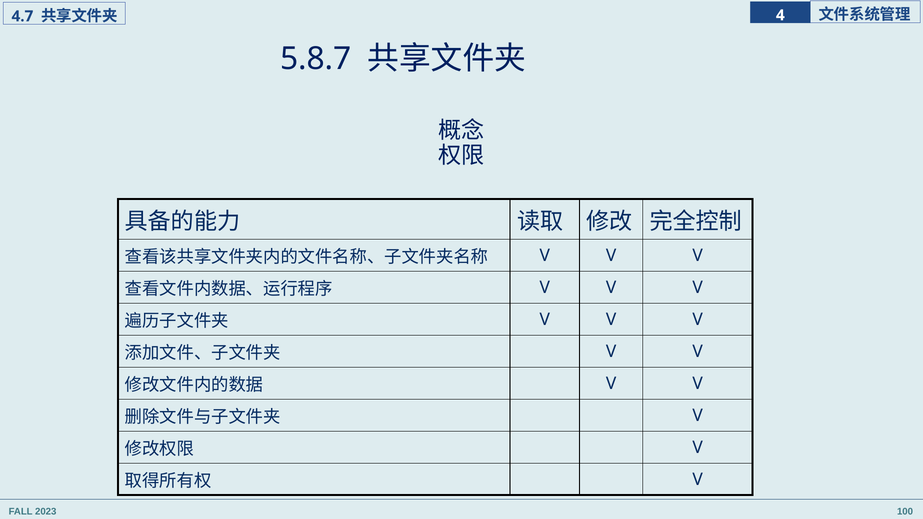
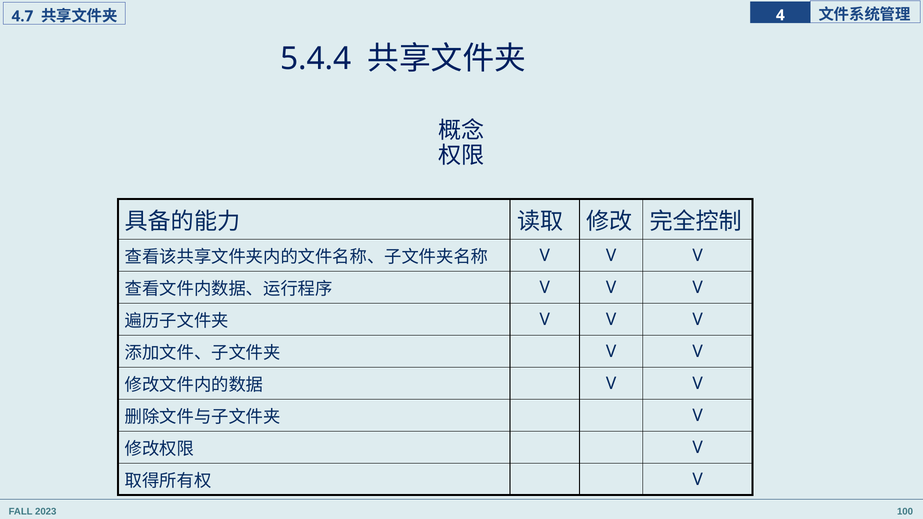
5.8.7: 5.8.7 -> 5.4.4
